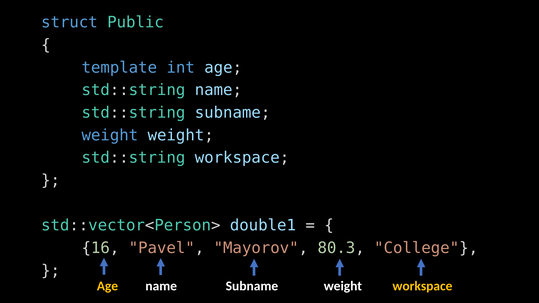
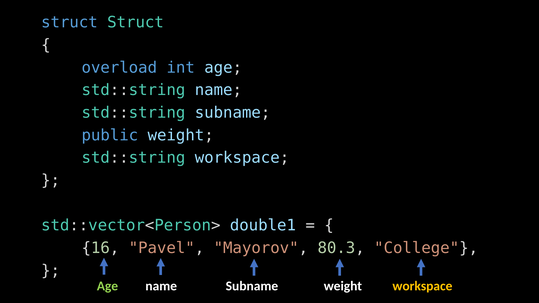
struct Public: Public -> Struct
template: template -> overload
weight at (110, 135): weight -> public
Age at (107, 286) colour: yellow -> light green
